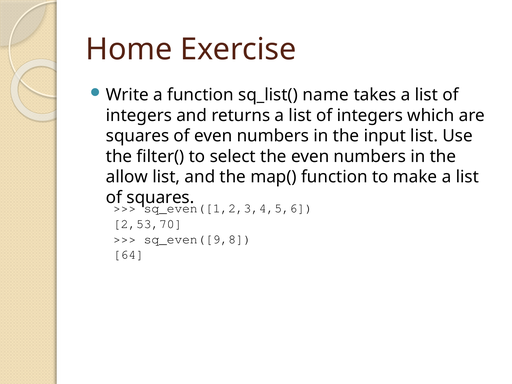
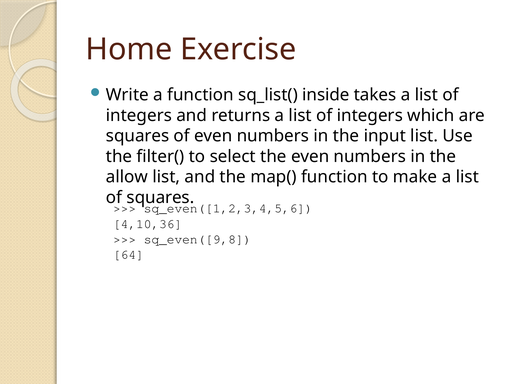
name: name -> inside
2,53,70: 2,53,70 -> 4,10,36
